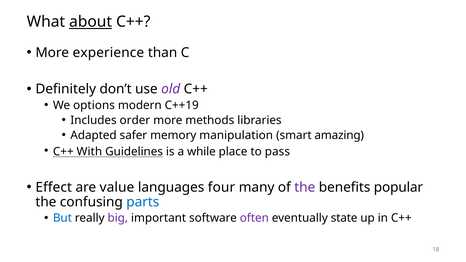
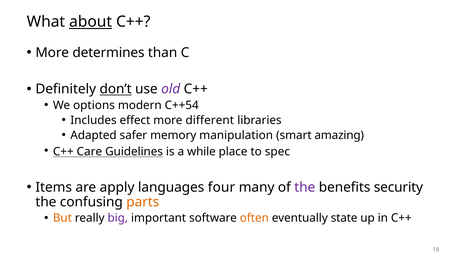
experience: experience -> determines
don’t underline: none -> present
C++19: C++19 -> C++54
order: order -> effect
methods: methods -> different
With: With -> Care
pass: pass -> spec
Effect: Effect -> Items
value: value -> apply
popular: popular -> security
parts colour: blue -> orange
But colour: blue -> orange
often colour: purple -> orange
